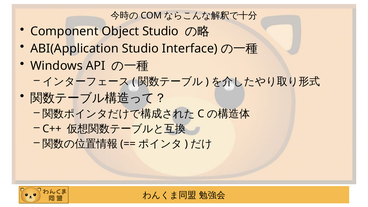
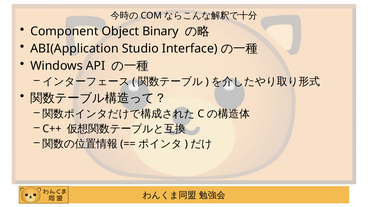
Object Studio: Studio -> Binary
